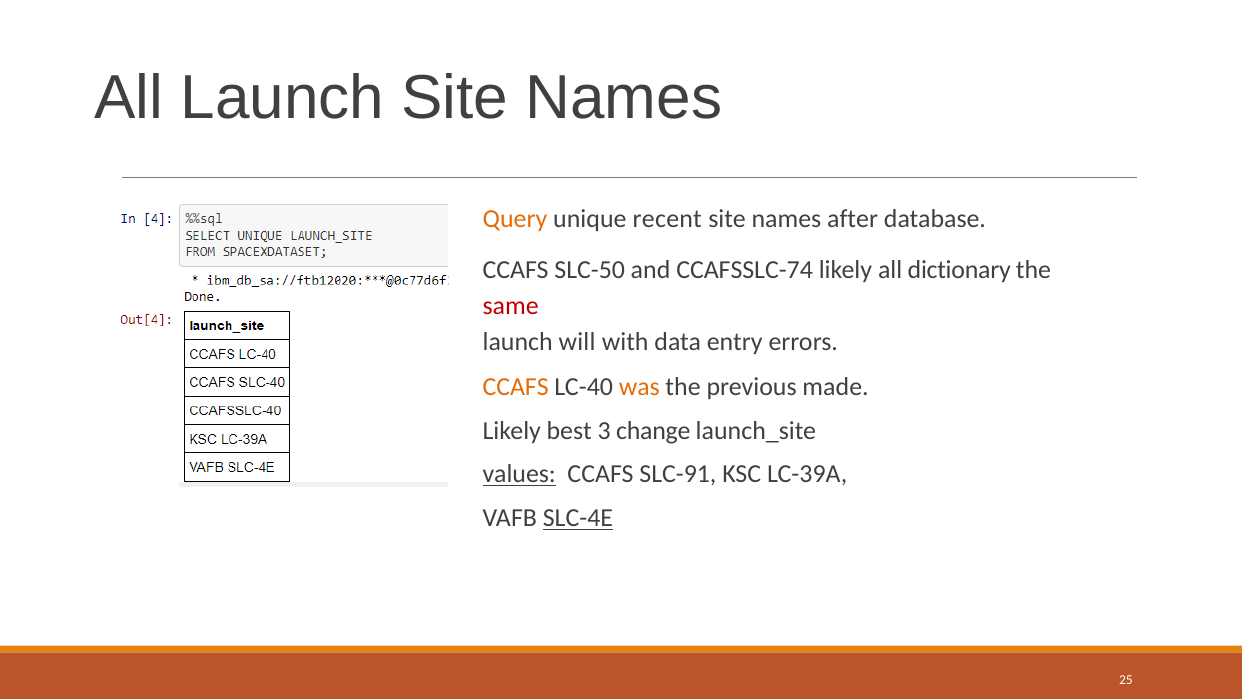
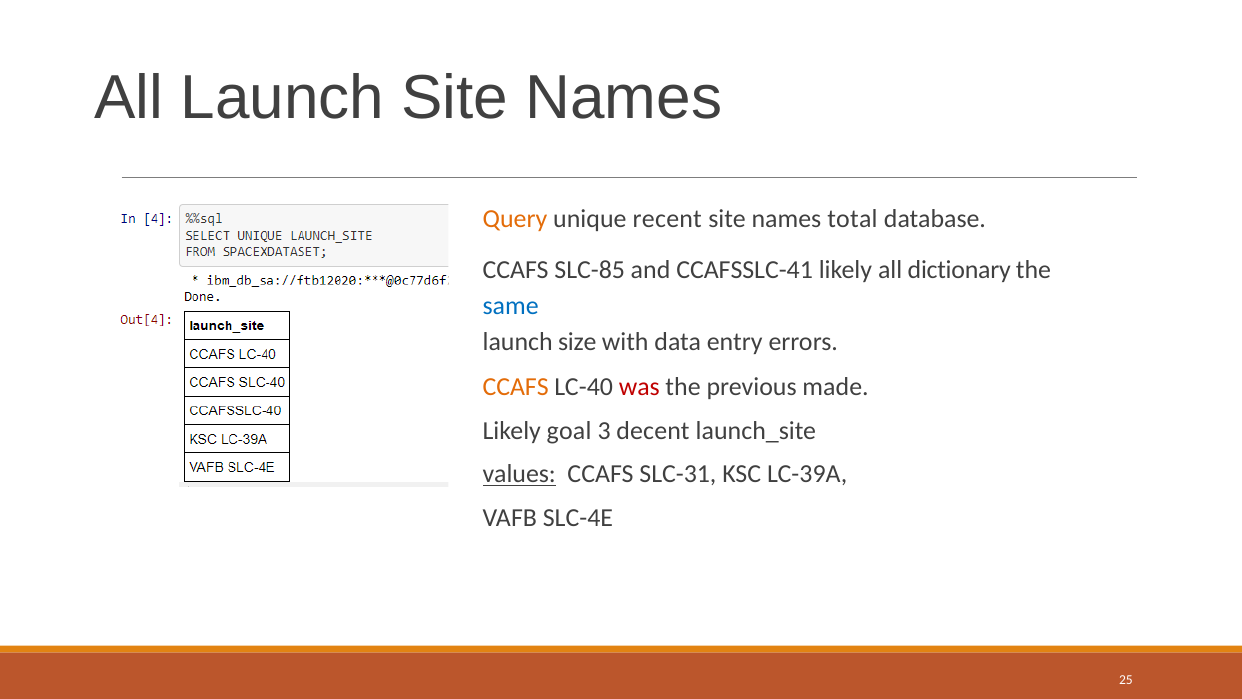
after: after -> total
SLC-50: SLC-50 -> SLC-85
CCAFSSLC-74: CCAFSSLC-74 -> CCAFSSLC-41
same colour: red -> blue
will: will -> size
was colour: orange -> red
best: best -> goal
change: change -> decent
SLC-91: SLC-91 -> SLC-31
SLC-4E underline: present -> none
